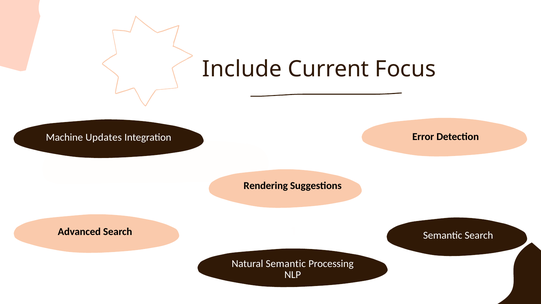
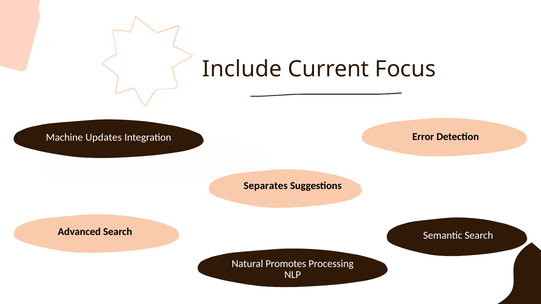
Rendering: Rendering -> Separates
Natural Semantic: Semantic -> Promotes
